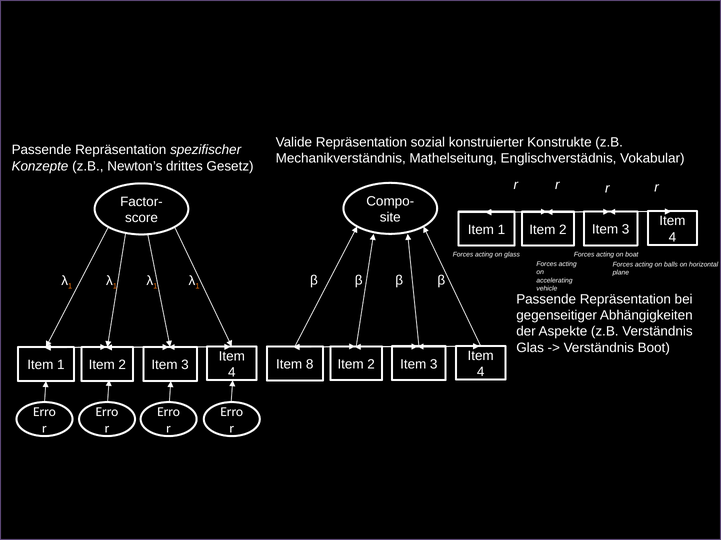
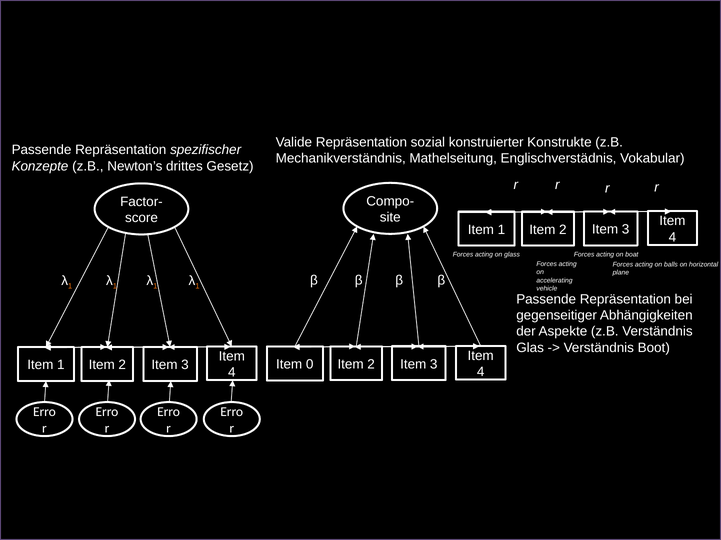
8: 8 -> 0
